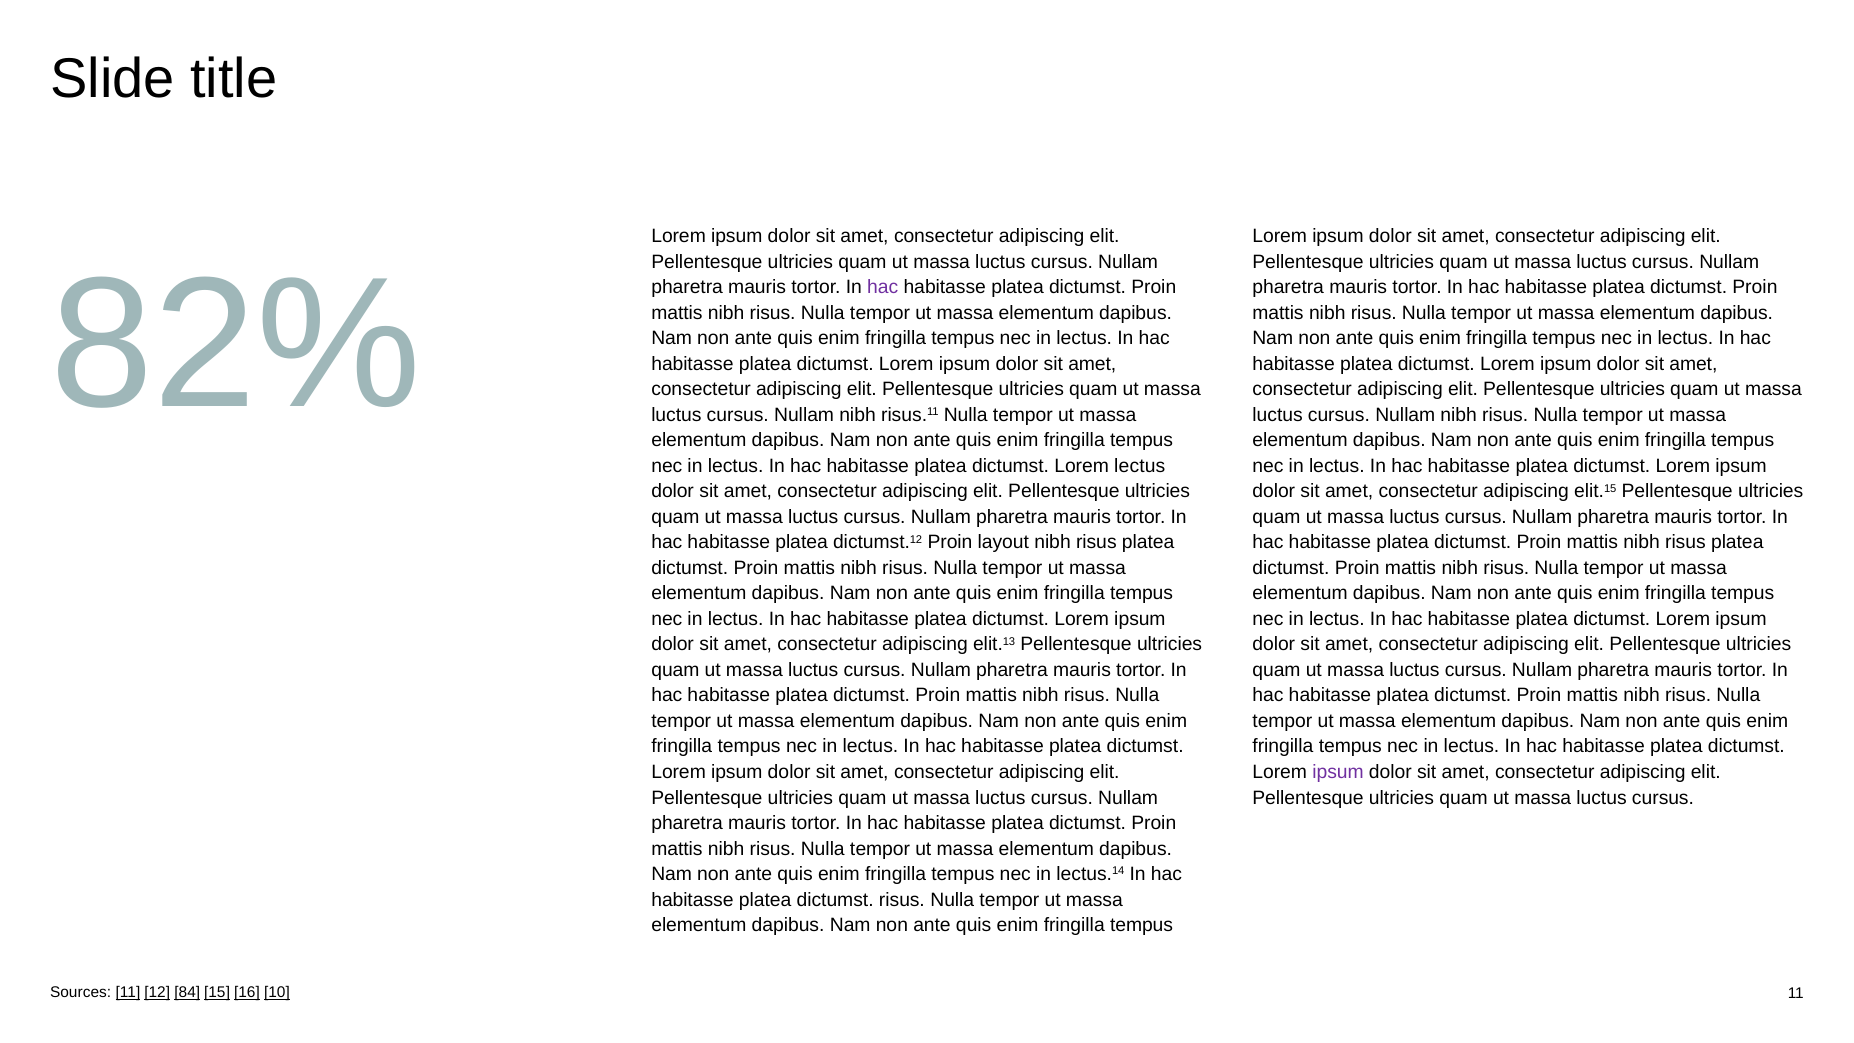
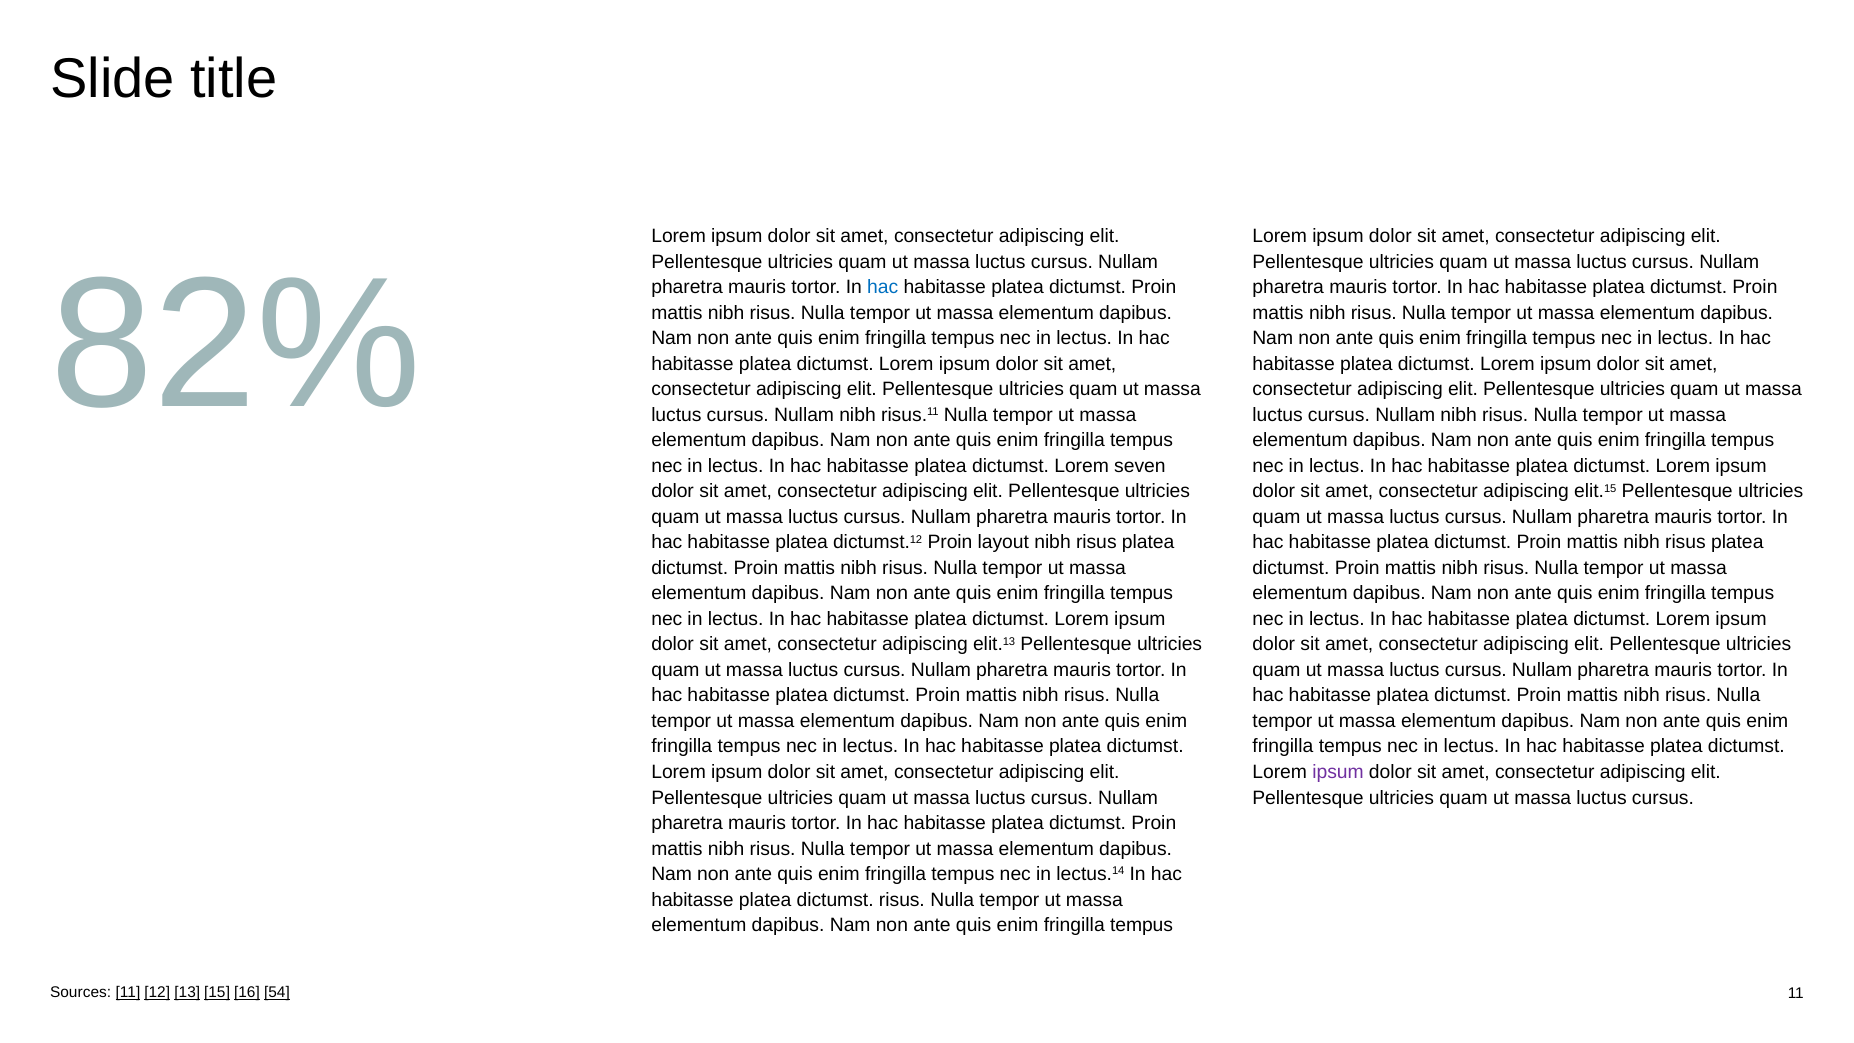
hac at (883, 287) colour: purple -> blue
Lorem lectus: lectus -> seven
84: 84 -> 13
10: 10 -> 54
